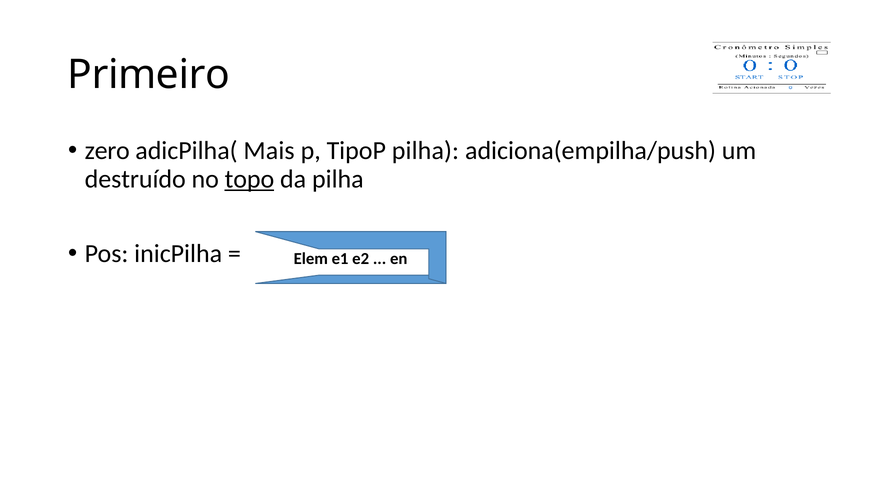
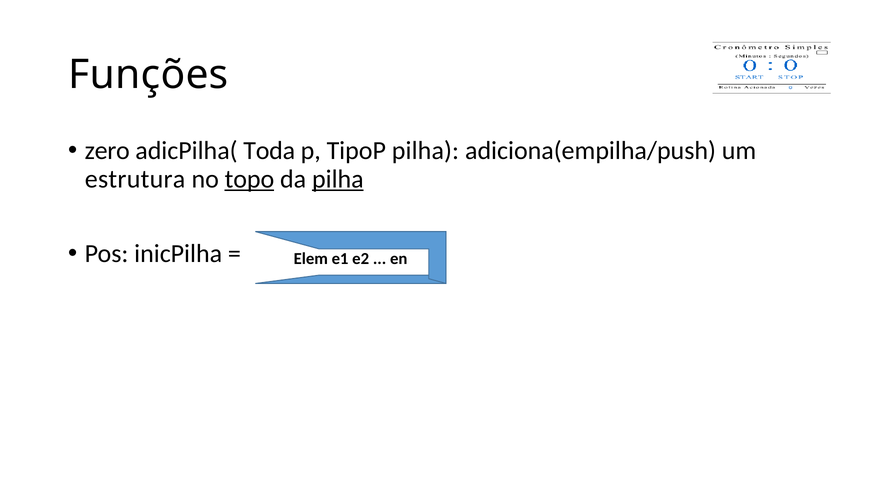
Primeiro: Primeiro -> Funções
Mais: Mais -> Toda
destruído: destruído -> estrutura
pilha at (338, 179) underline: none -> present
